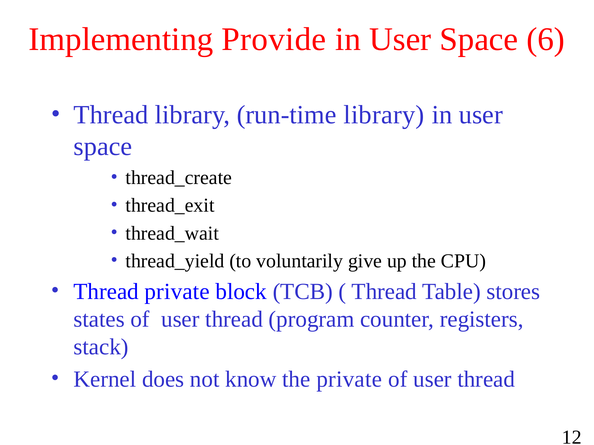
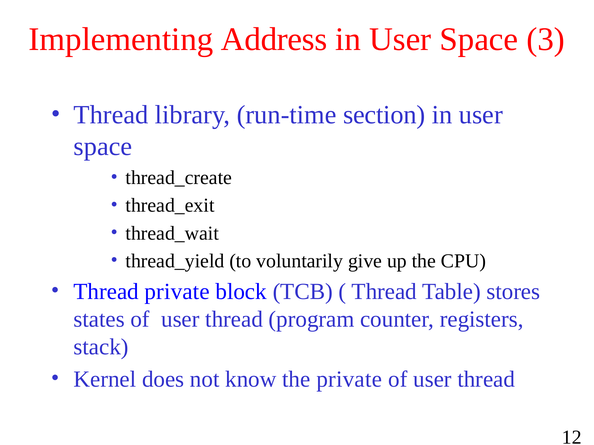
Provide: Provide -> Address
6: 6 -> 3
run-time library: library -> section
